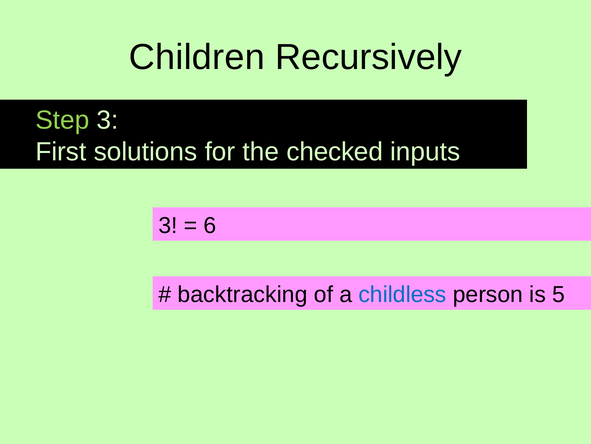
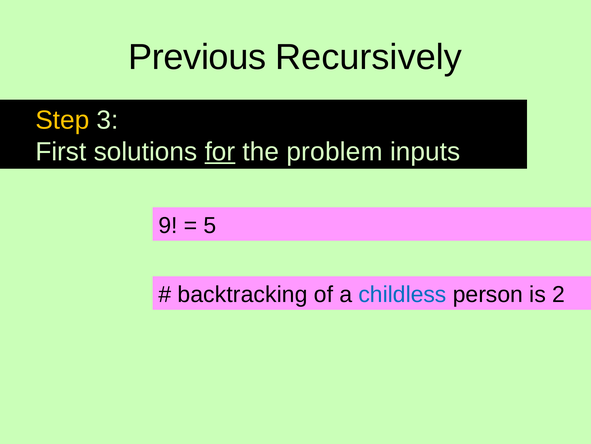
Children: Children -> Previous
Step colour: light green -> yellow
for underline: none -> present
checked: checked -> problem
3 at (168, 225): 3 -> 9
6: 6 -> 5
5: 5 -> 2
